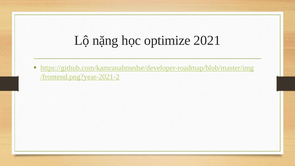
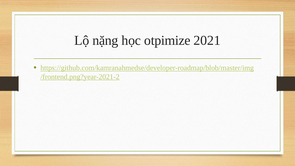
optimize: optimize -> otpimize
